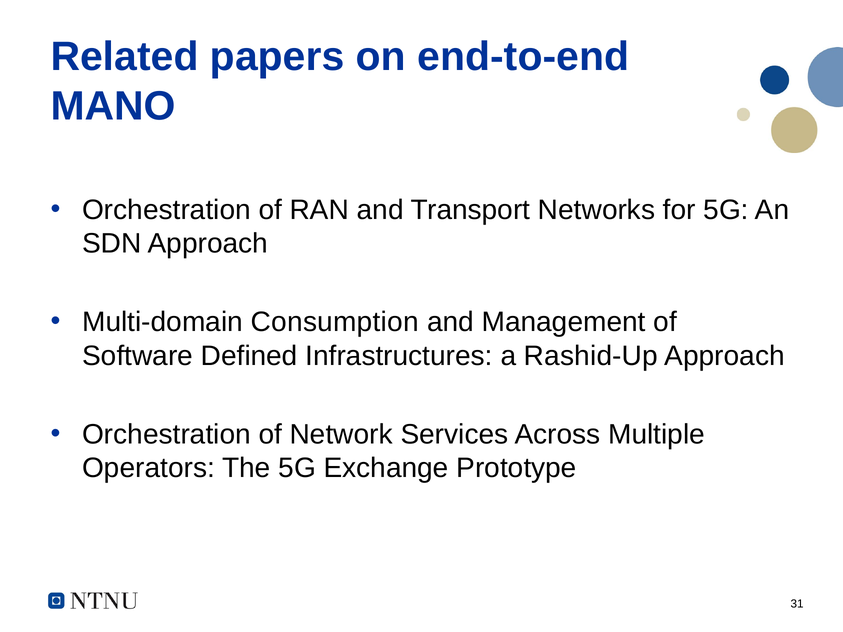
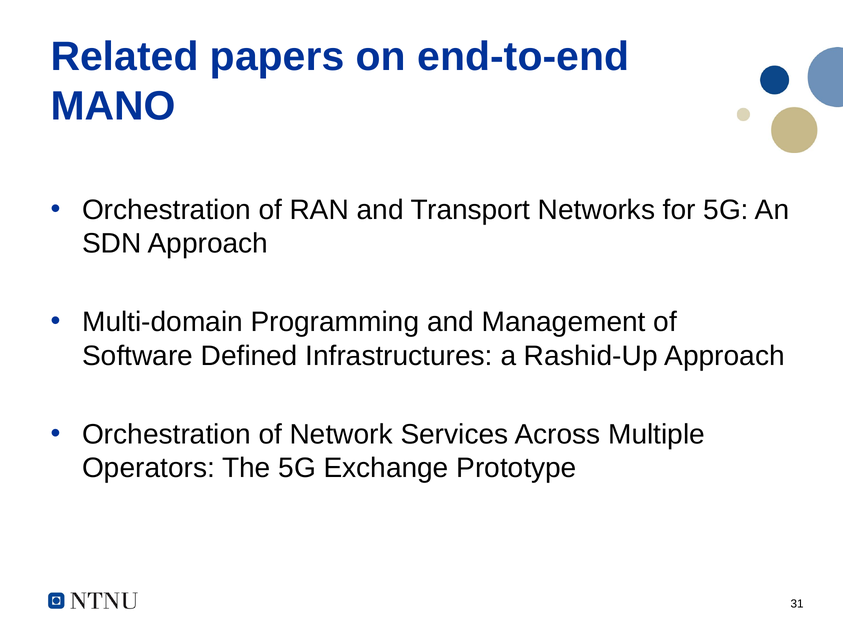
Consumption: Consumption -> Programming
